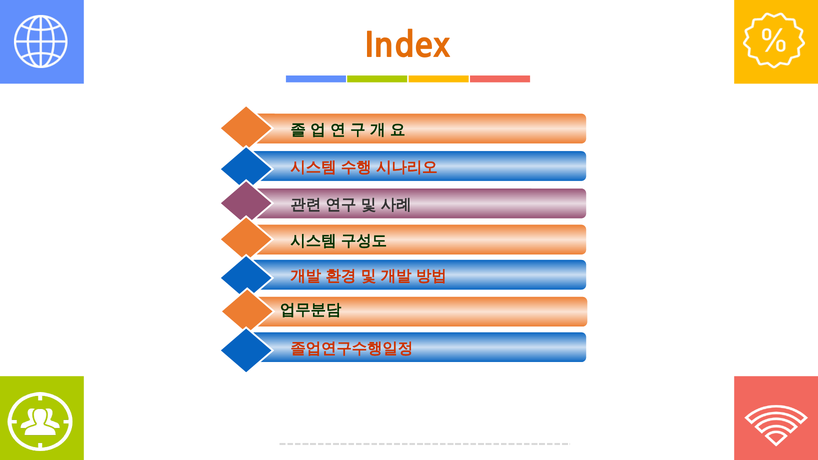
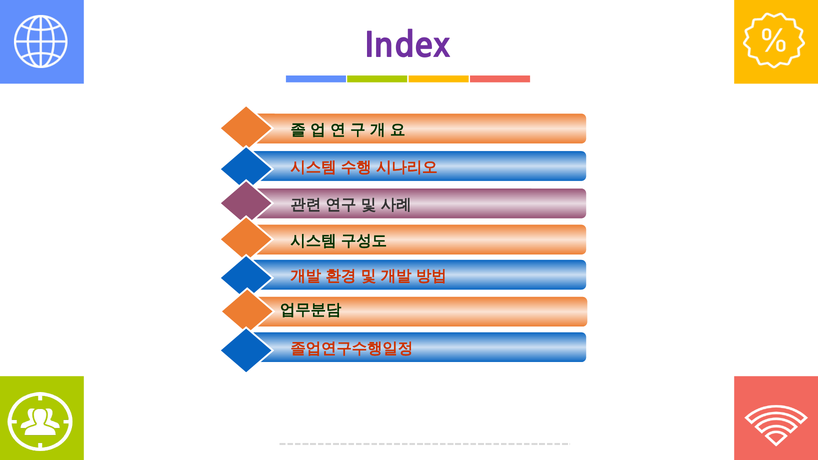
Index colour: orange -> purple
